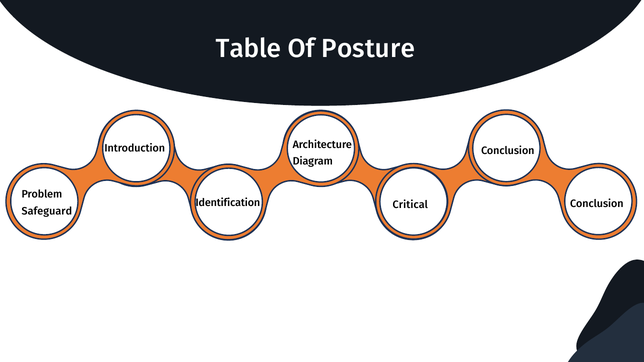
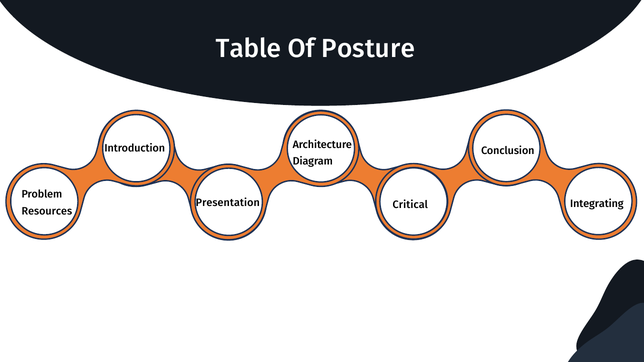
Identification: Identification -> Presentation
Conclusion at (597, 204): Conclusion -> Integrating
Safeguard: Safeguard -> Resources
